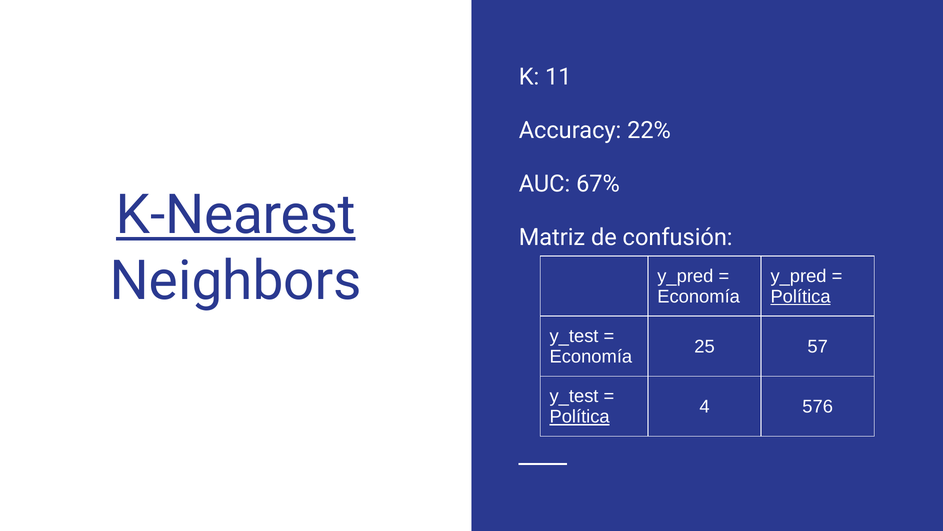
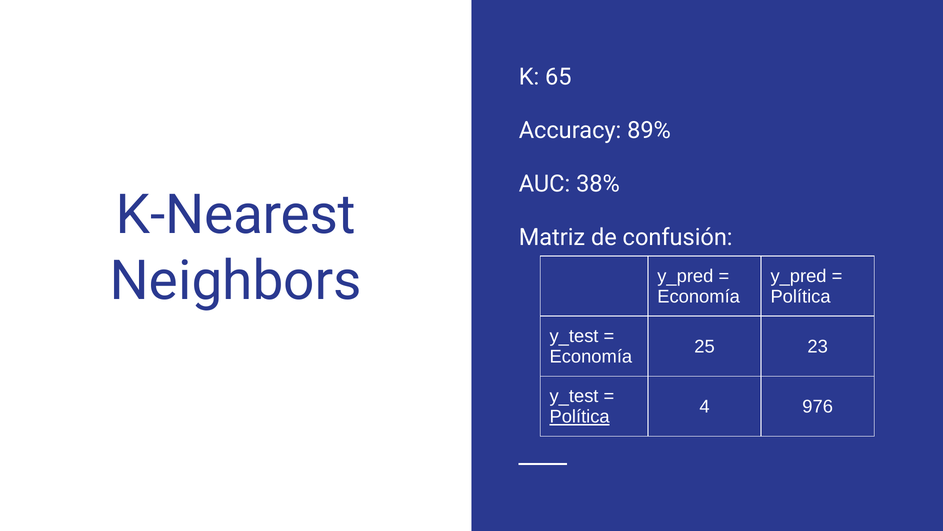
11: 11 -> 65
22%: 22% -> 89%
67%: 67% -> 38%
K-Nearest underline: present -> none
Política at (801, 296) underline: present -> none
57: 57 -> 23
576: 576 -> 976
